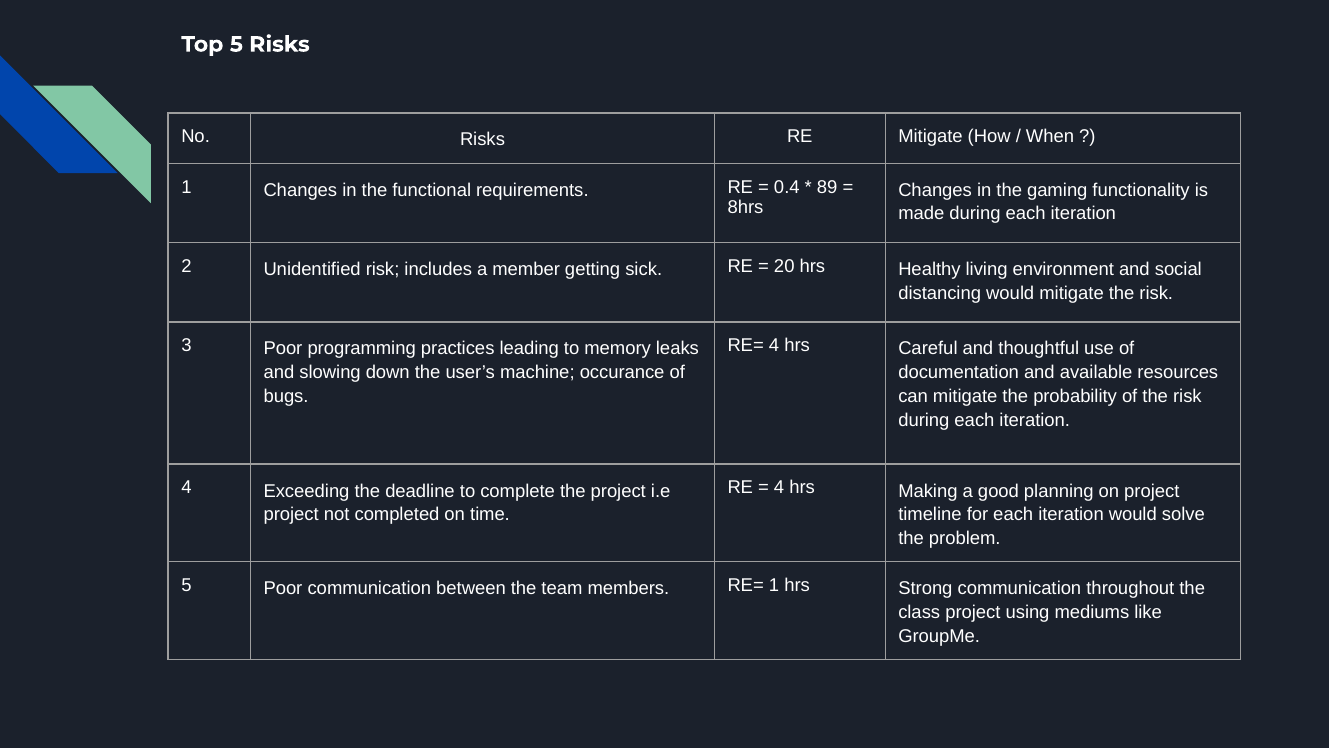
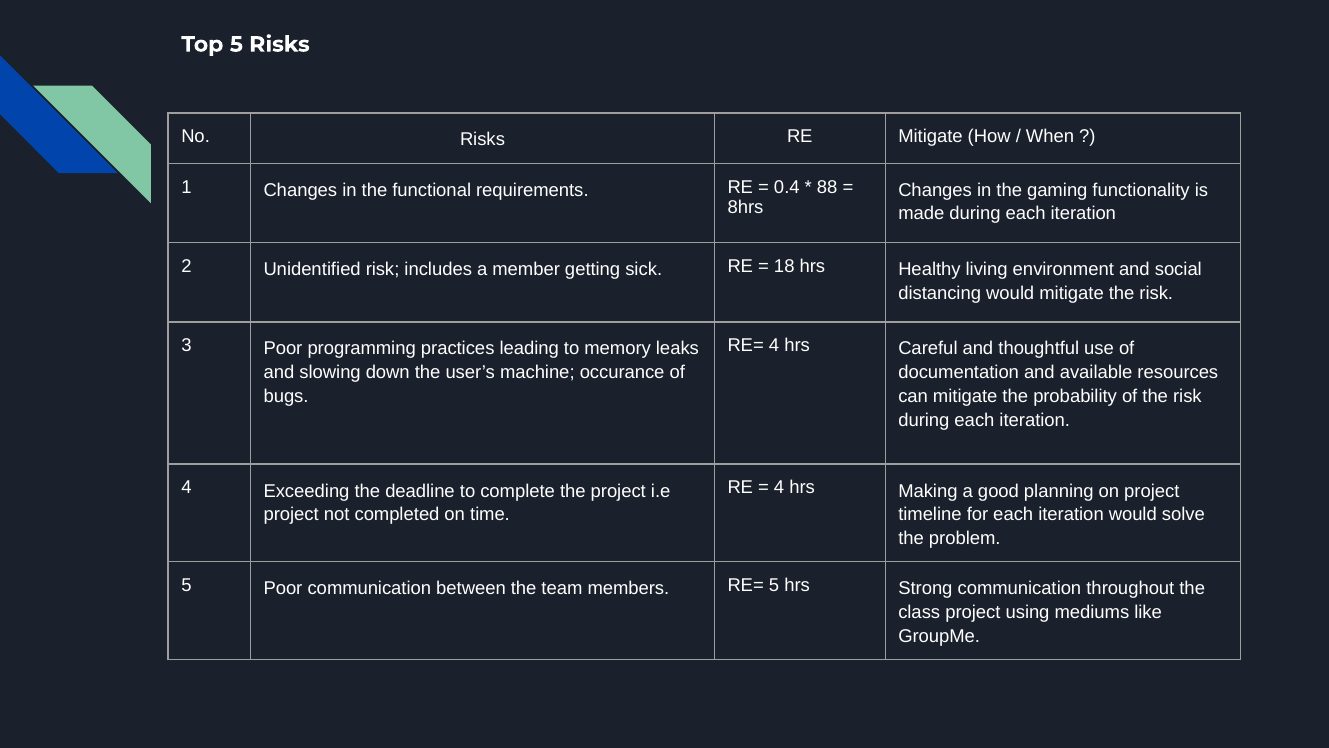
89: 89 -> 88
20: 20 -> 18
RE= 1: 1 -> 5
